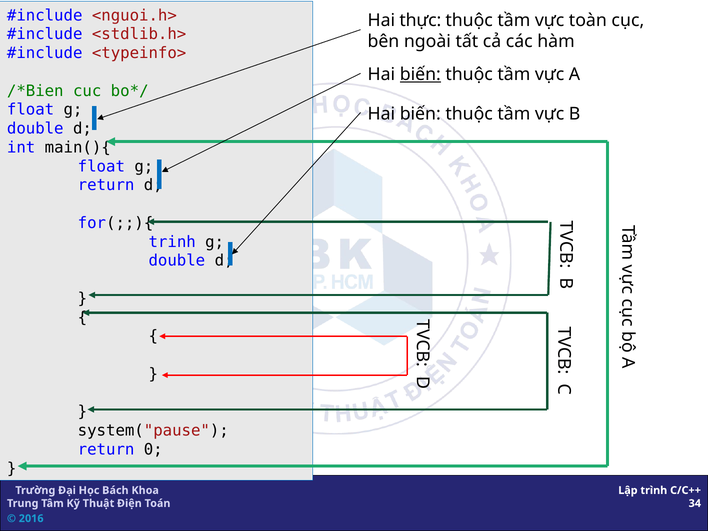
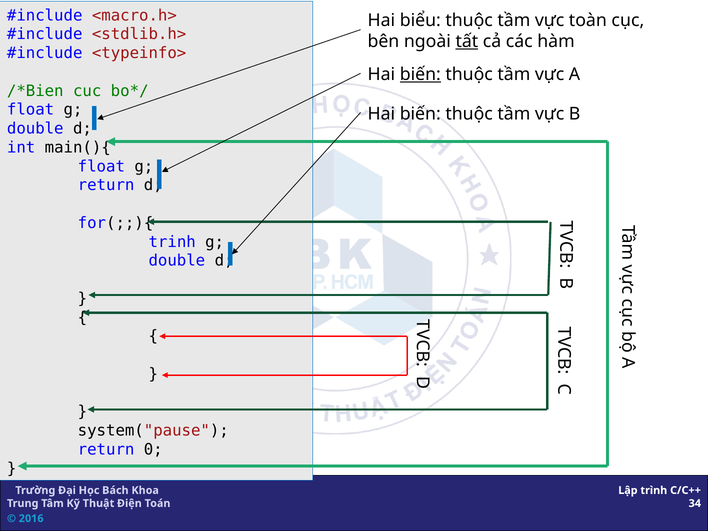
<nguoi.h>: <nguoi.h> -> <macro.h>
thực: thực -> biểu
tất underline: none -> present
